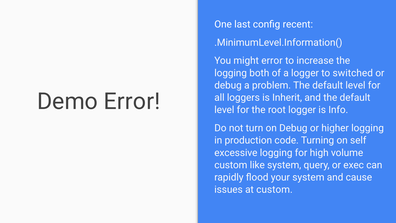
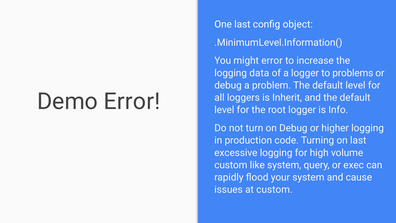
recent: recent -> object
both: both -> data
switched: switched -> problems
on self: self -> last
